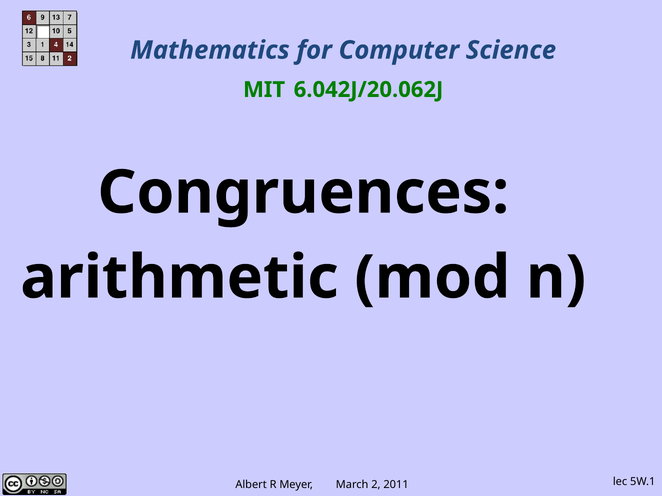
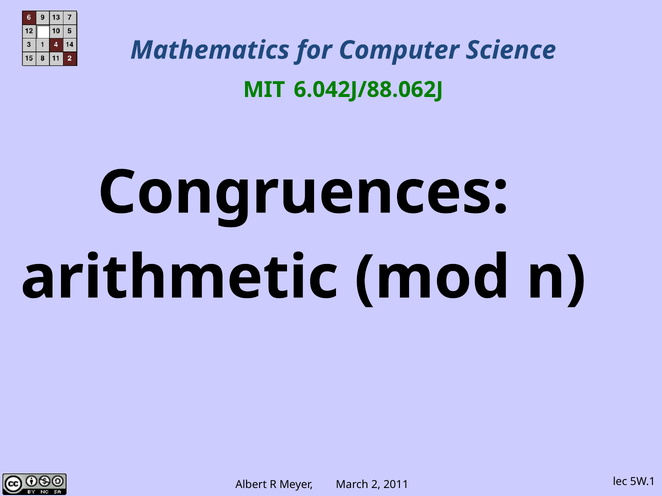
6.042J/20.062J: 6.042J/20.062J -> 6.042J/88.062J
